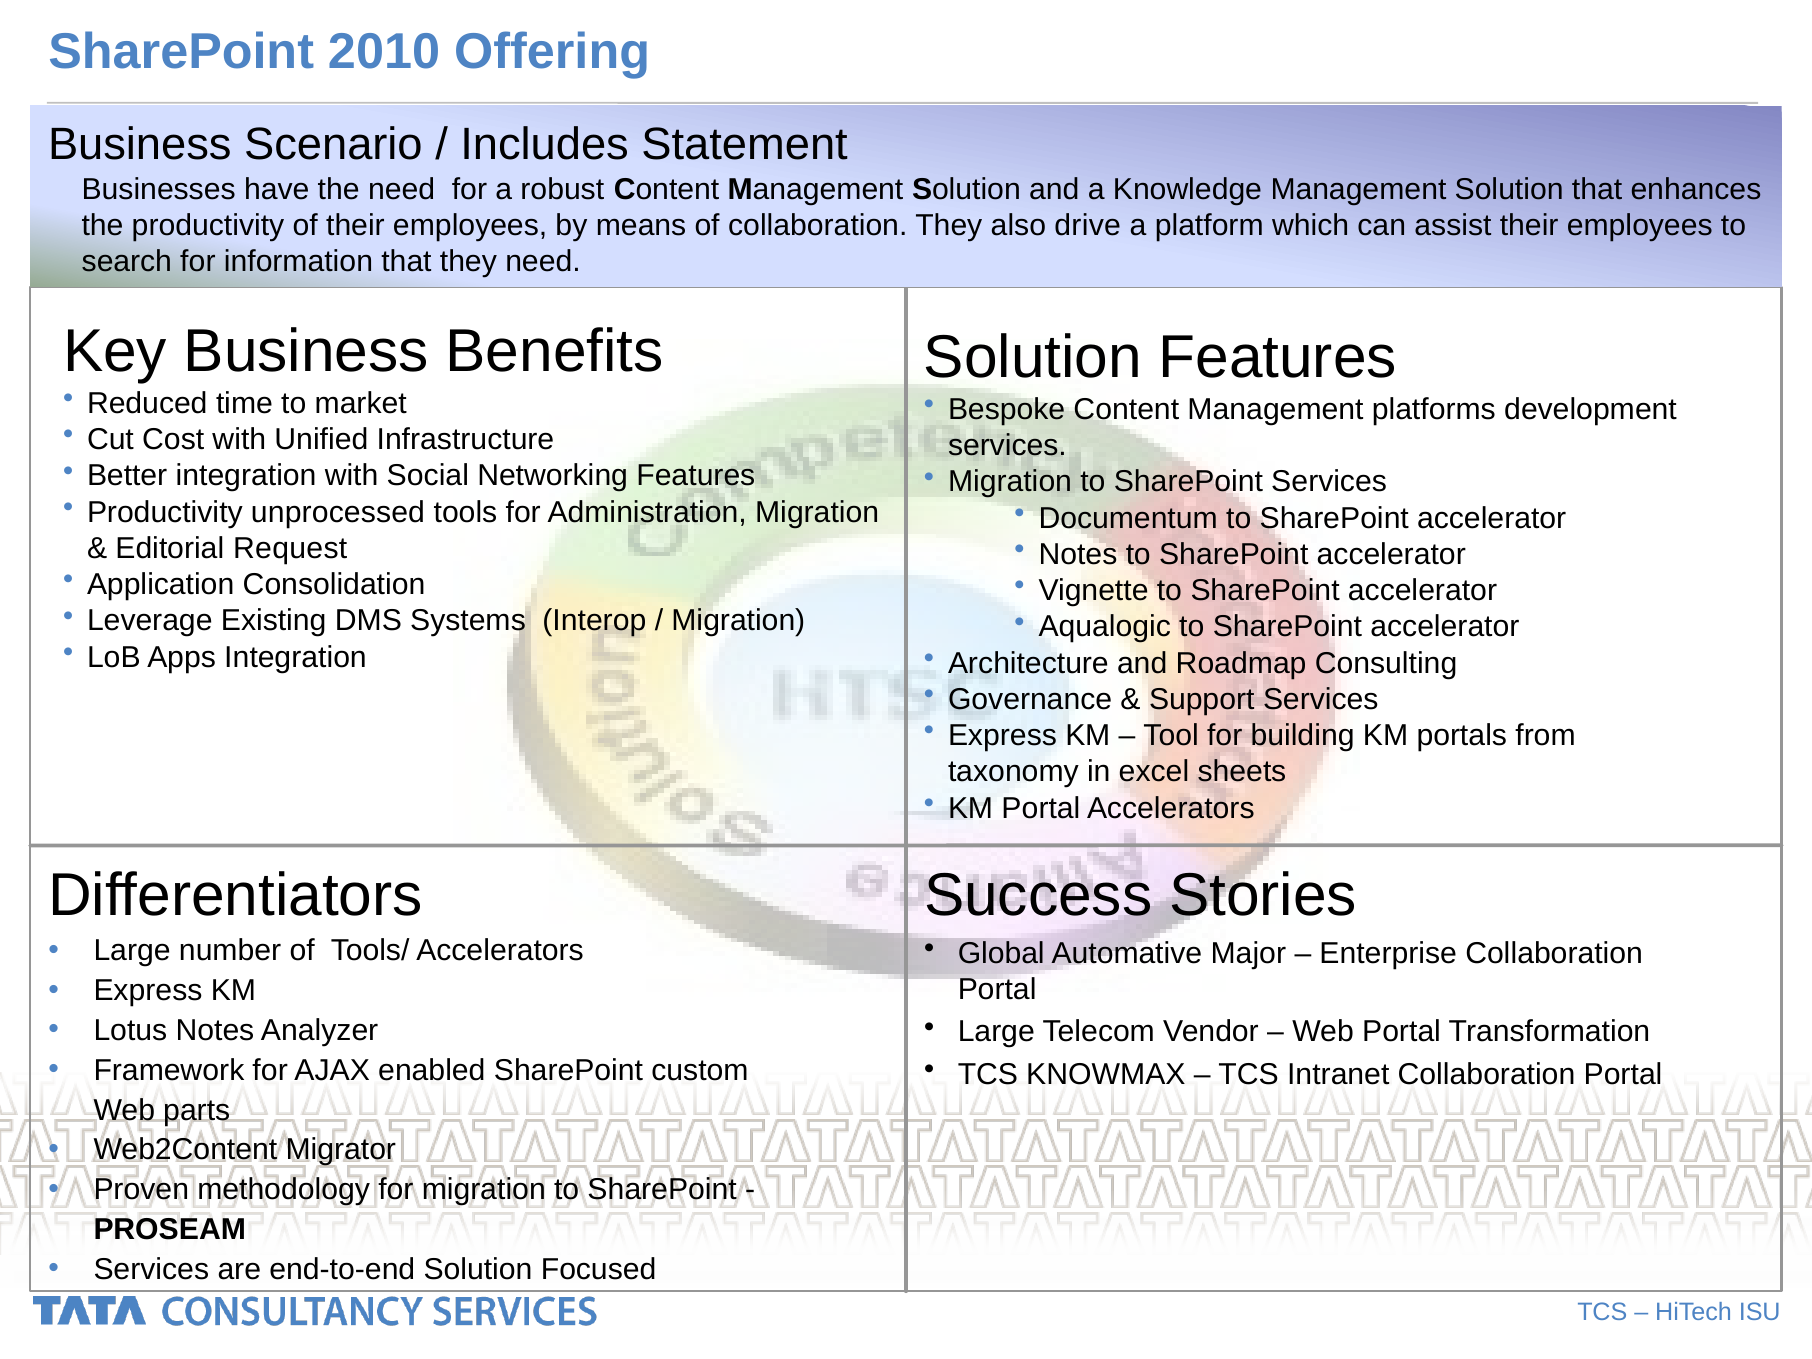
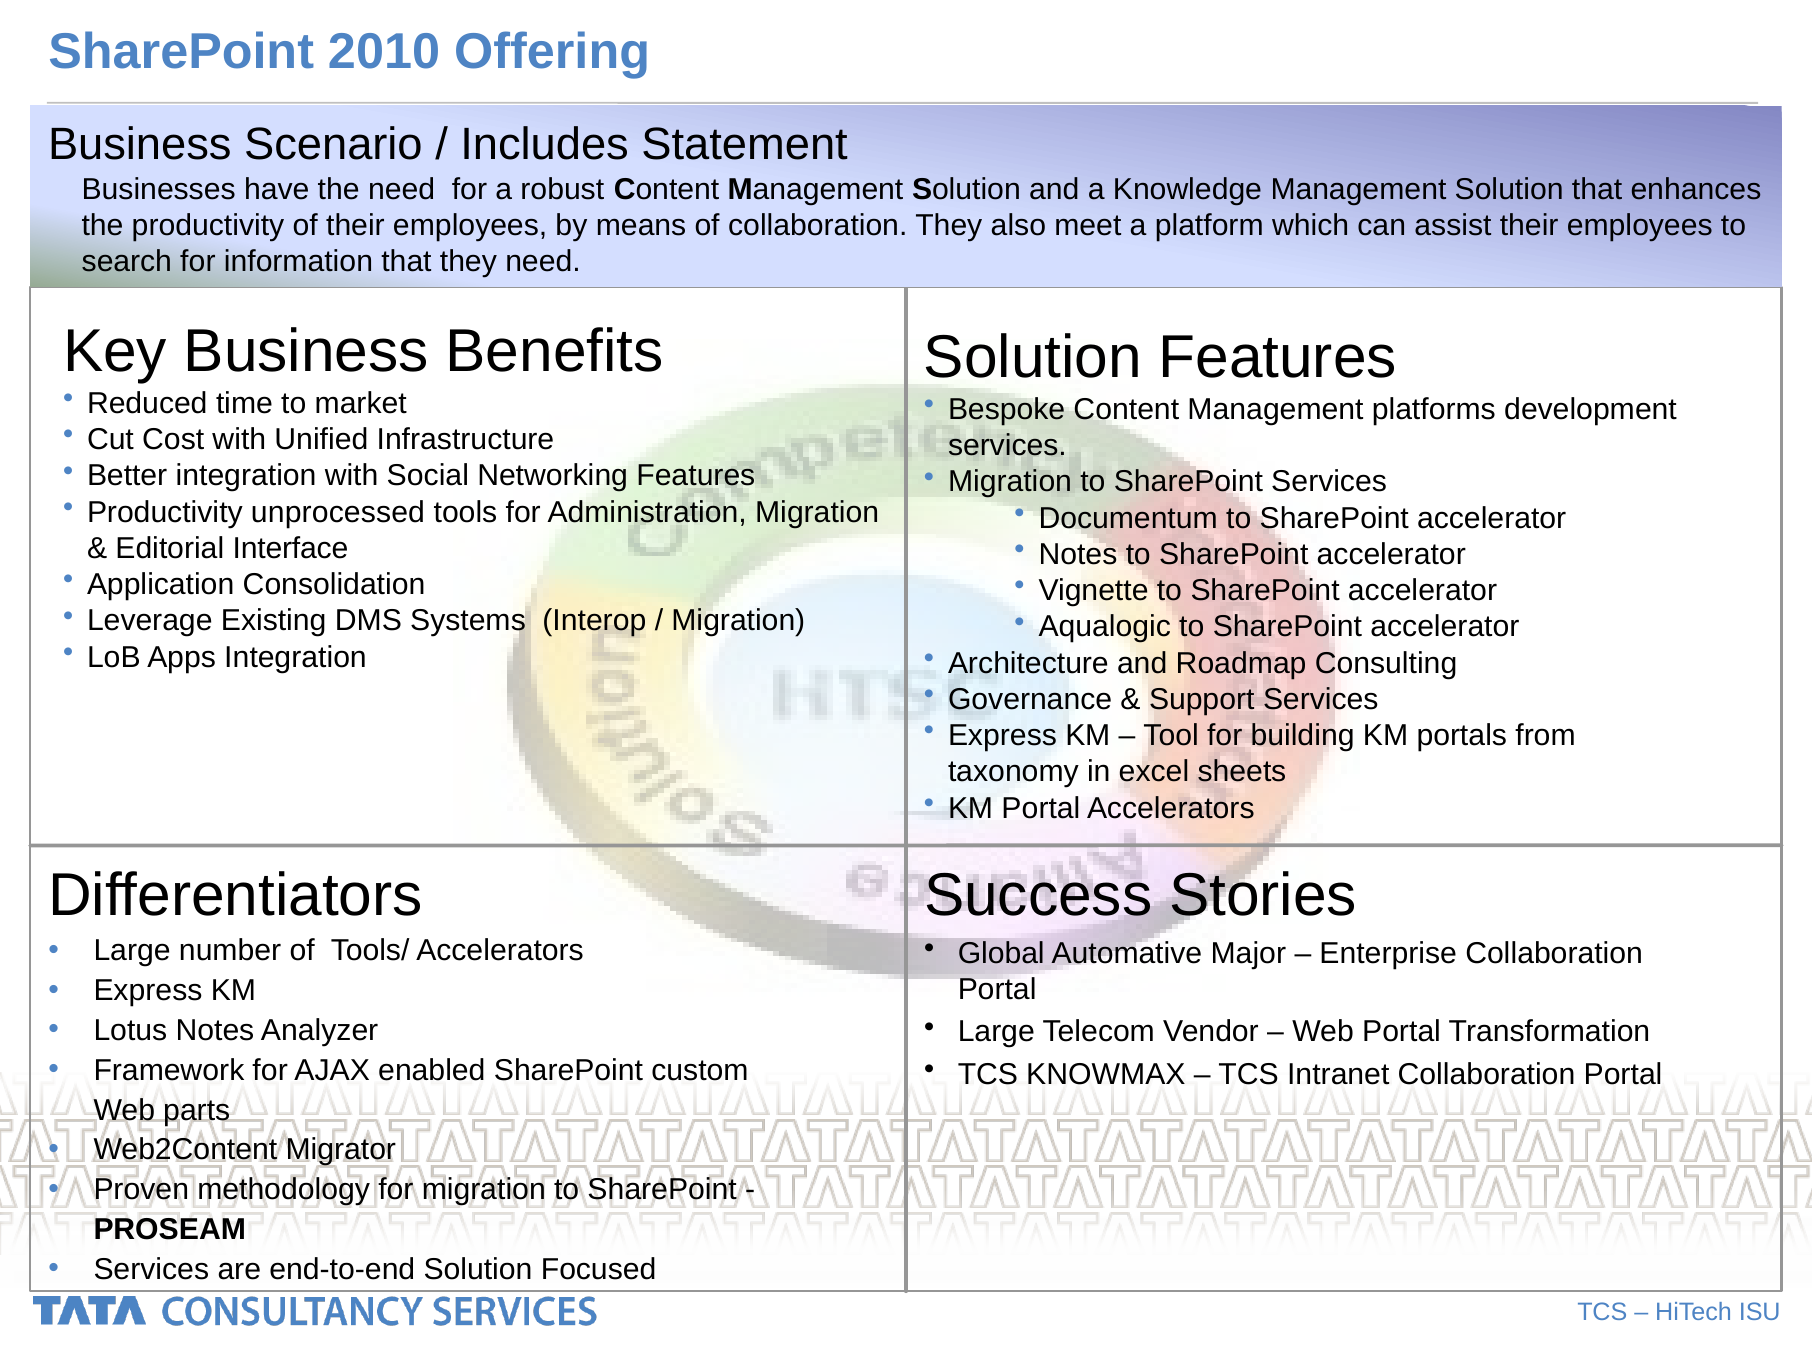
drive: drive -> meet
Request: Request -> Interface
